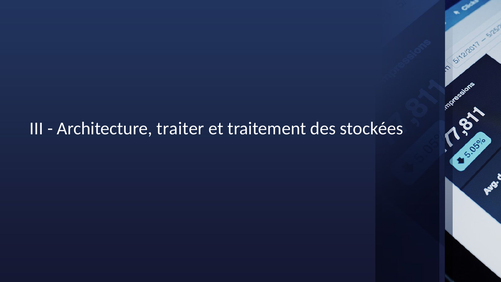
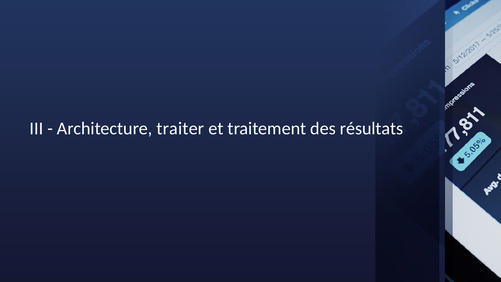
stockées: stockées -> résultats
